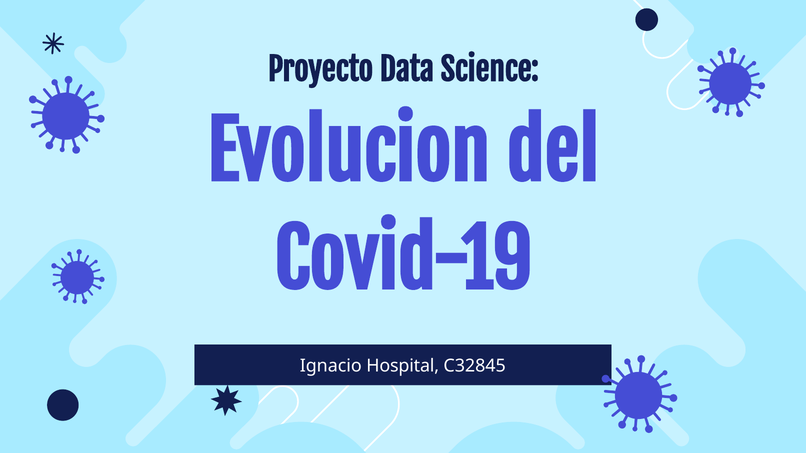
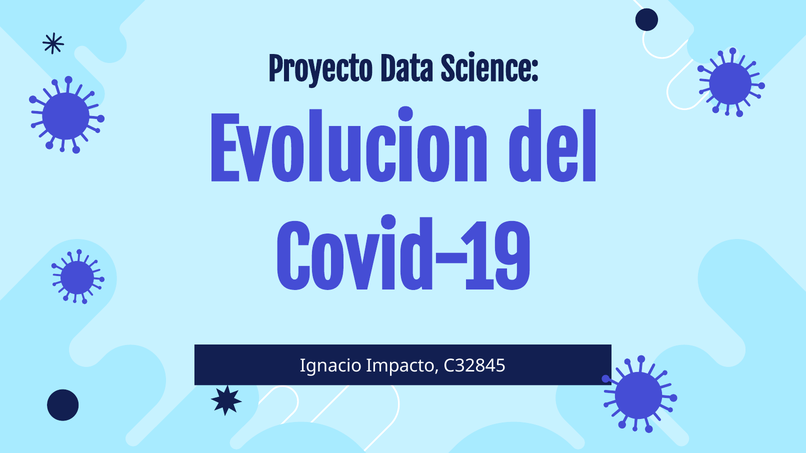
Hospital: Hospital -> Impacto
